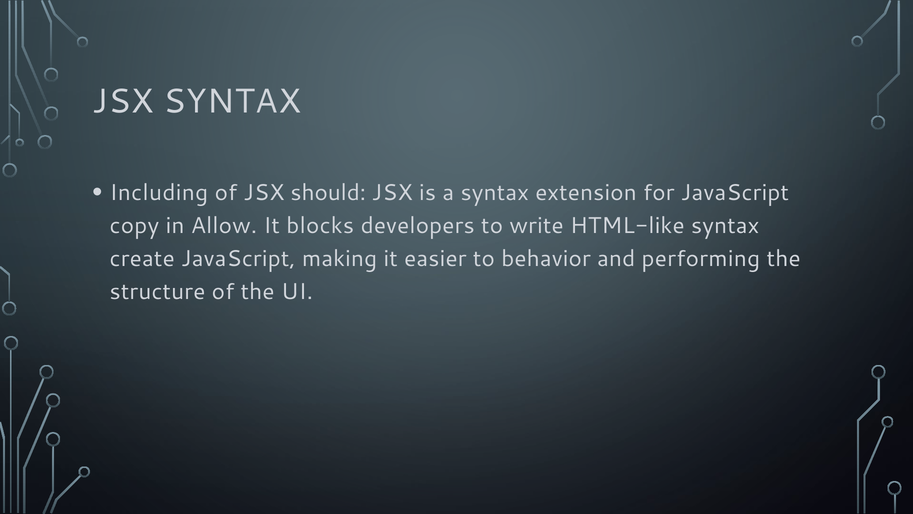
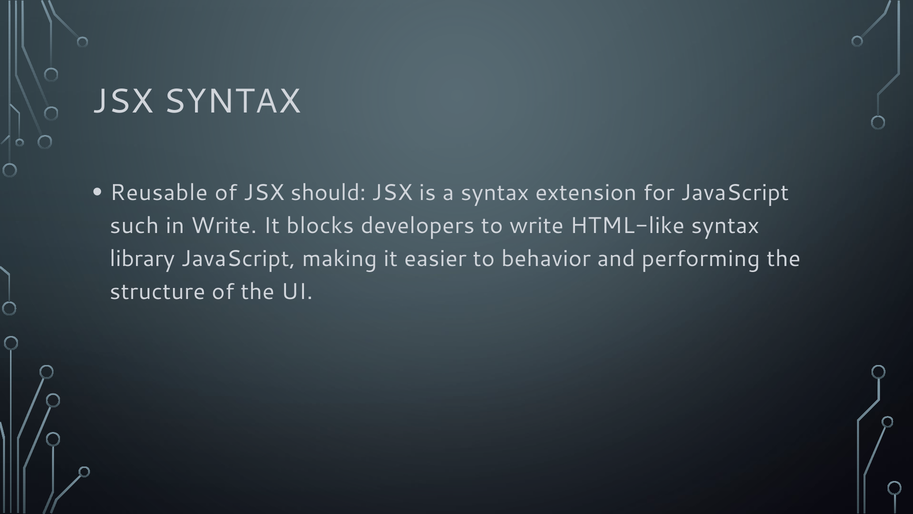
Including: Including -> Reusable
copy: copy -> such
in Allow: Allow -> Write
create: create -> library
